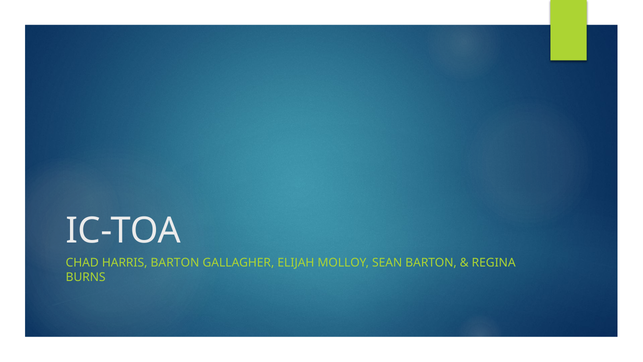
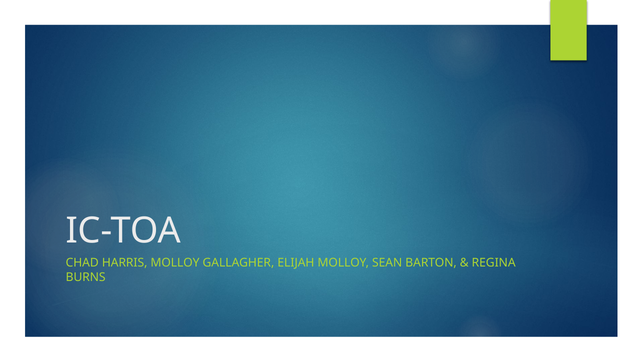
HARRIS BARTON: BARTON -> MOLLOY
